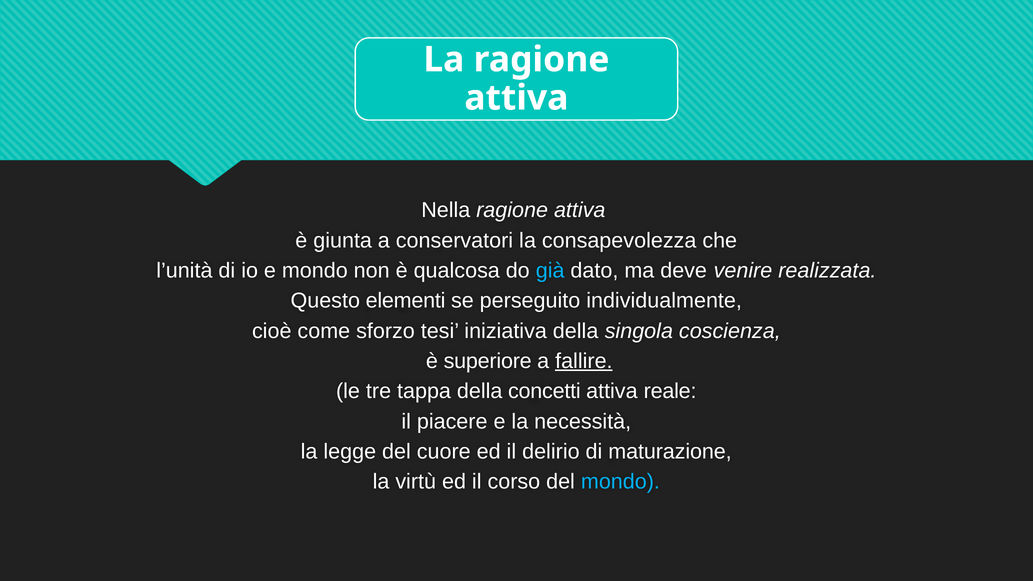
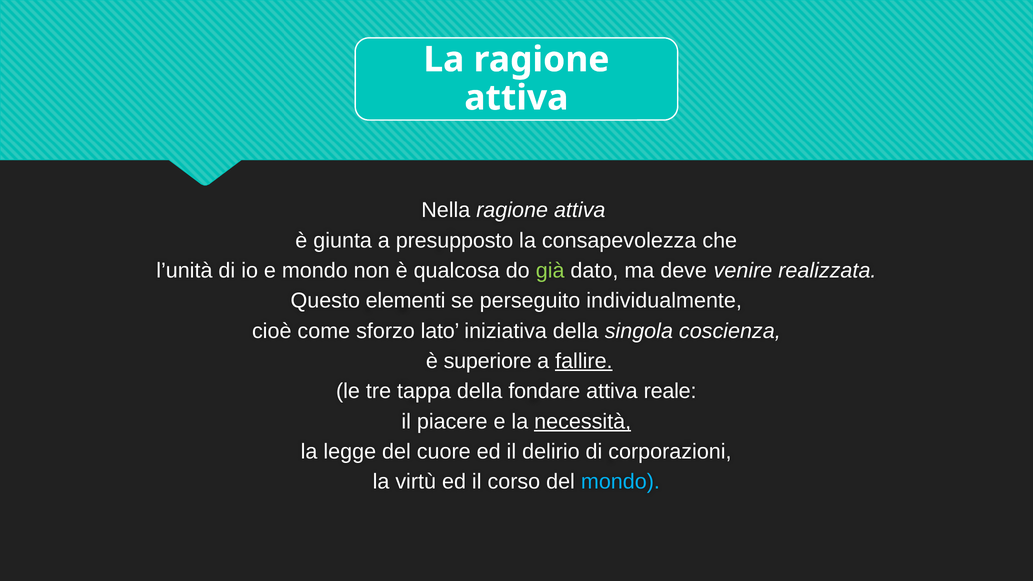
conservatori: conservatori -> presupposto
già colour: light blue -> light green
tesi: tesi -> lato
concetti: concetti -> fondare
necessità underline: none -> present
maturazione: maturazione -> corporazioni
